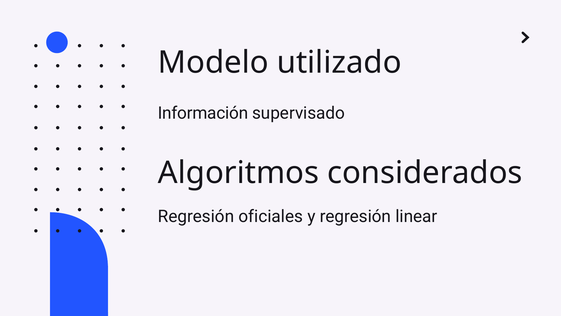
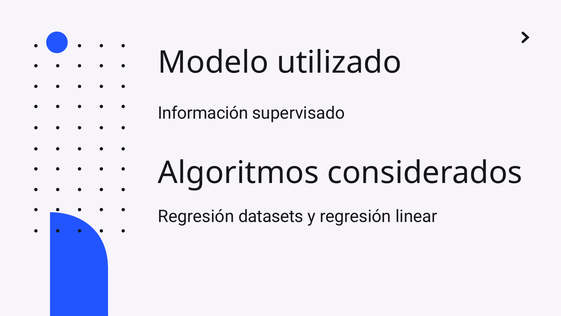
oficiales: oficiales -> datasets
